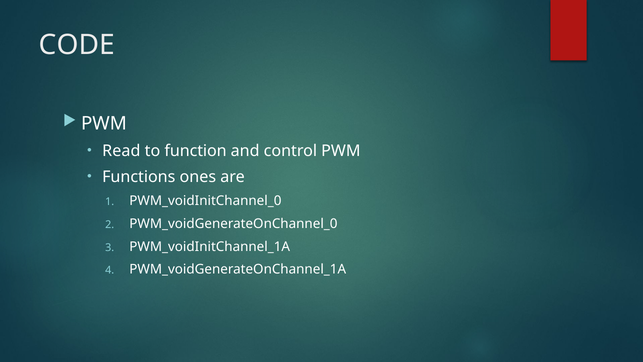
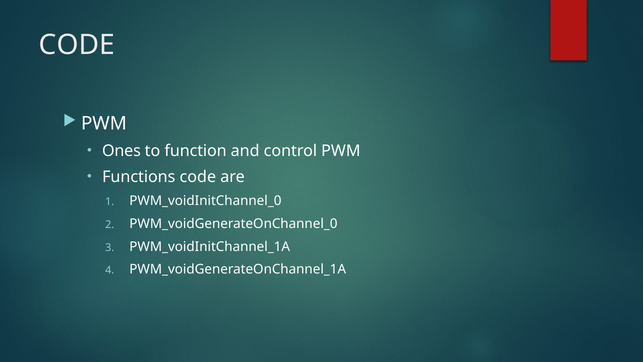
Read: Read -> Ones
Functions ones: ones -> code
